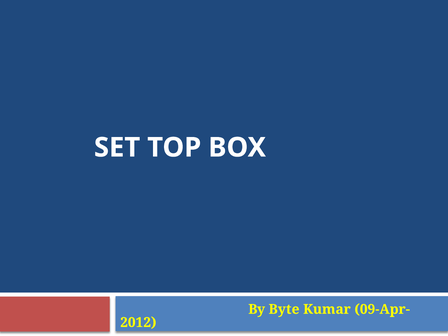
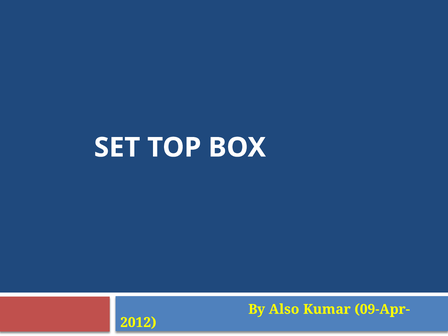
Byte: Byte -> Also
